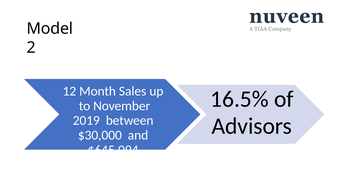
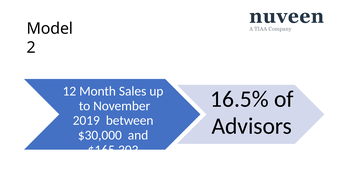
$645,094: $645,094 -> $165,303
